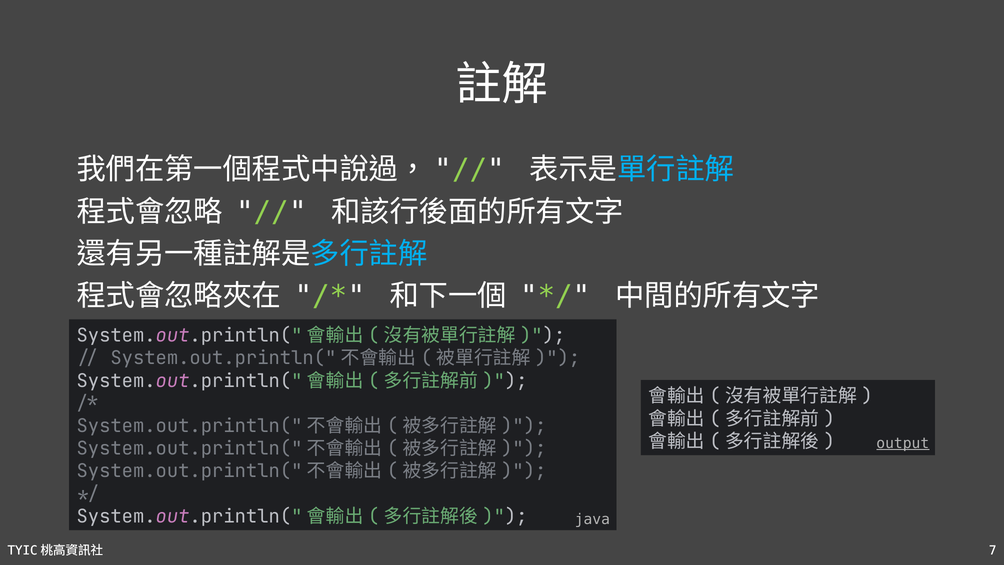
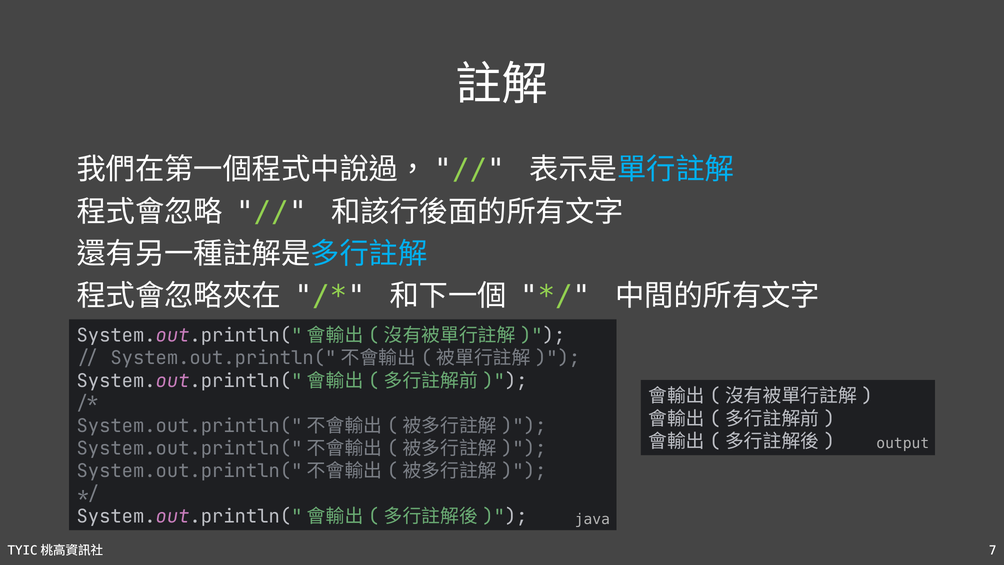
output underline: present -> none
